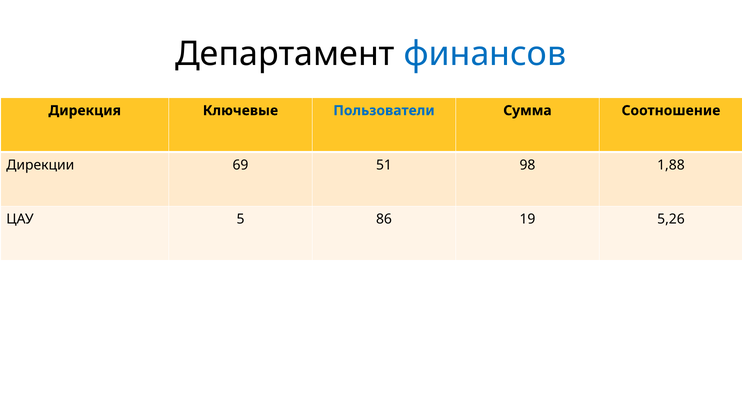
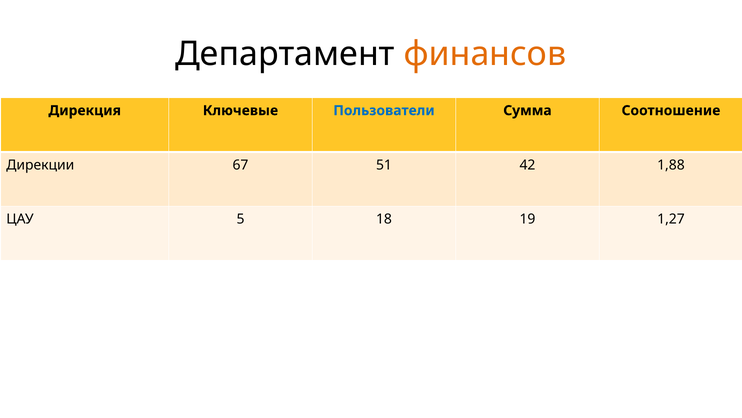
финансов colour: blue -> orange
69: 69 -> 67
98: 98 -> 42
86: 86 -> 18
5,26: 5,26 -> 1,27
